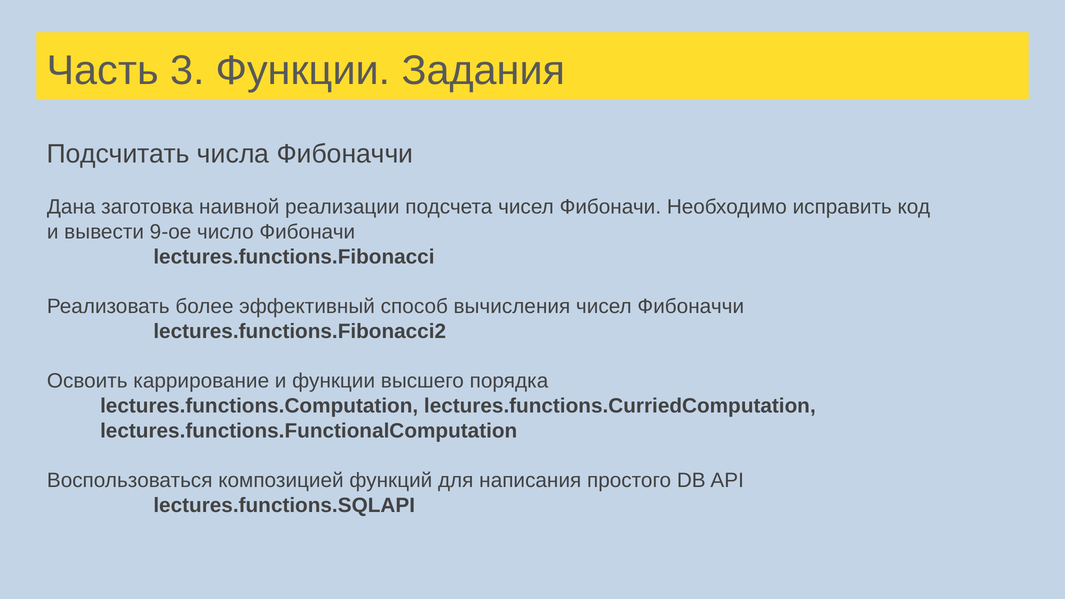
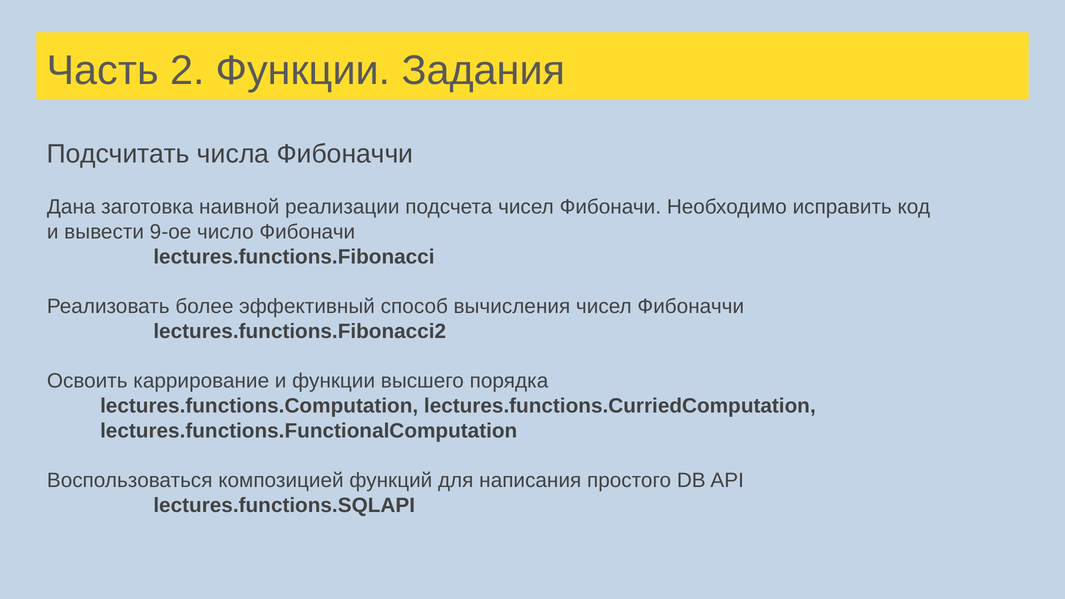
3: 3 -> 2
